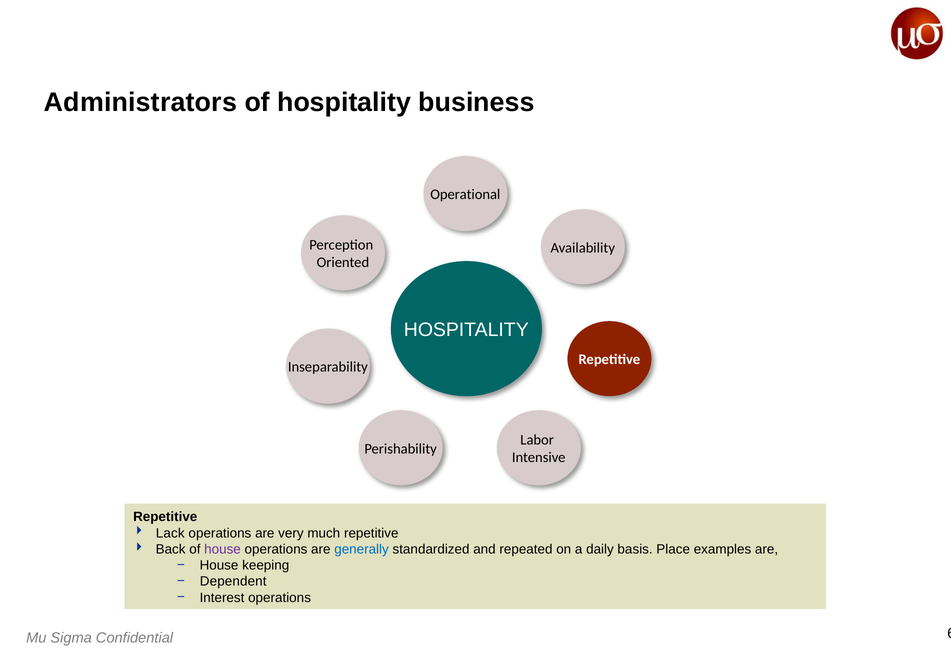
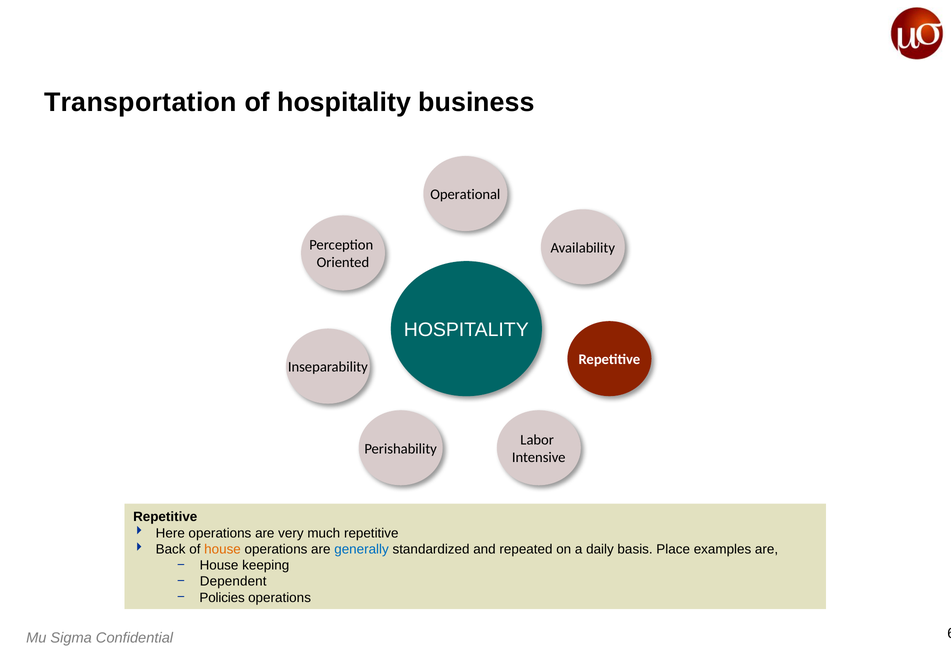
Administrators: Administrators -> Transportation
Lack: Lack -> Here
house at (223, 549) colour: purple -> orange
Interest: Interest -> Policies
